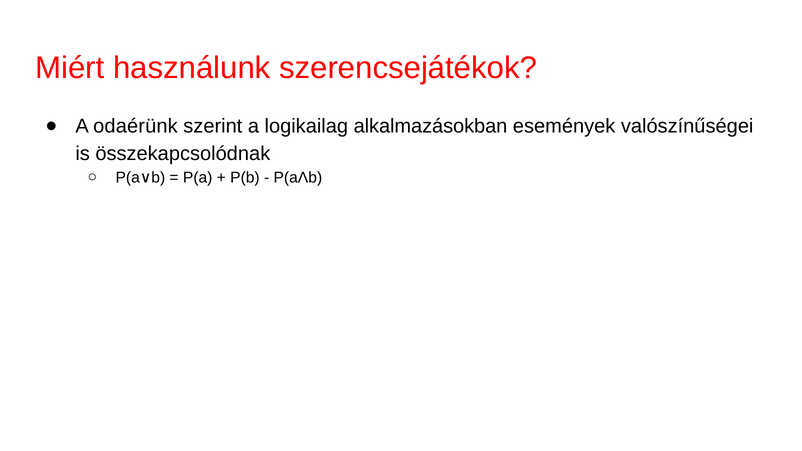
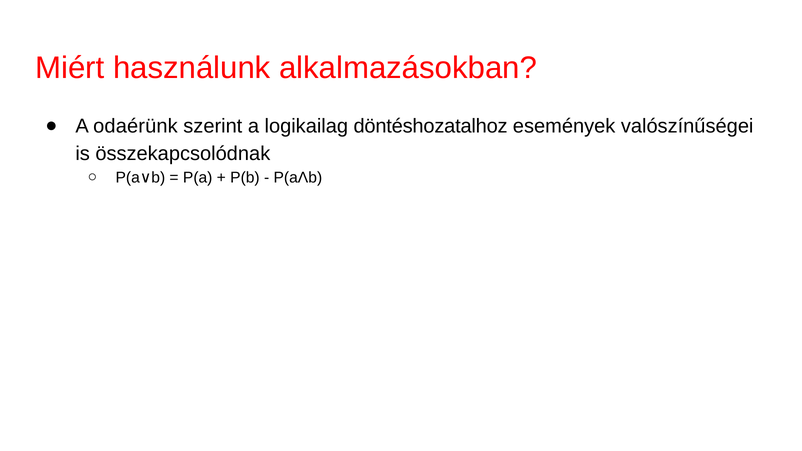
szerencsejátékok: szerencsejátékok -> alkalmazásokban
alkalmazásokban: alkalmazásokban -> döntéshozatalhoz
